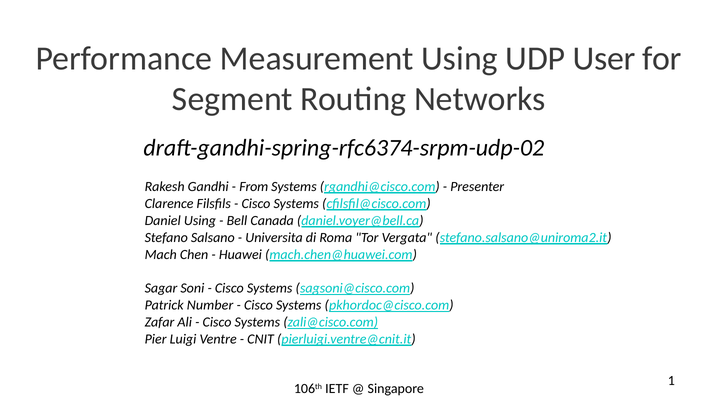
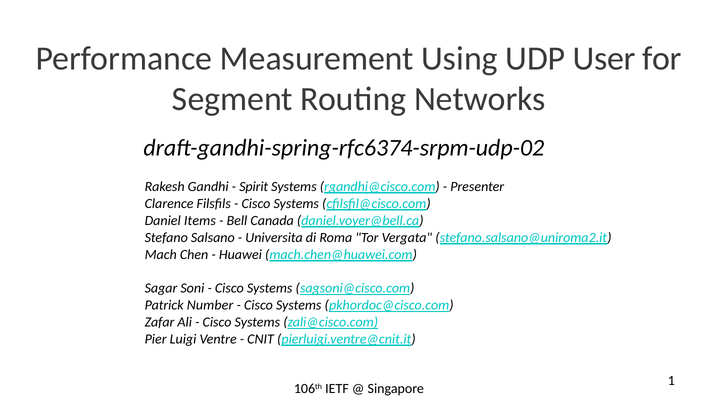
From: From -> Spirit
Daniel Using: Using -> Items
